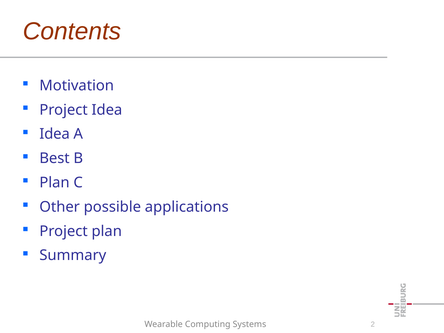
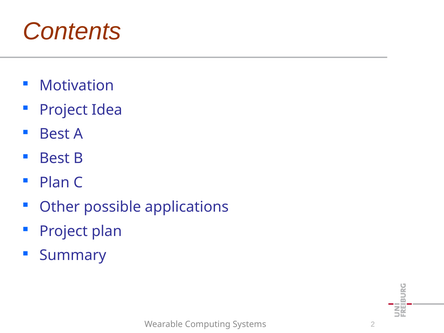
Idea at (55, 134): Idea -> Best
